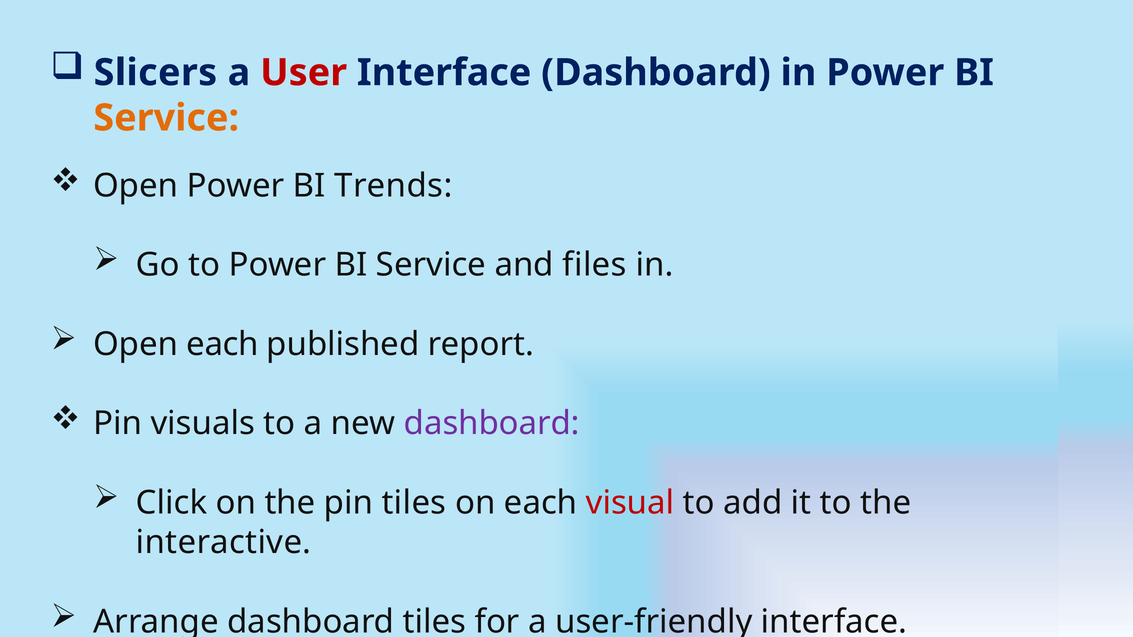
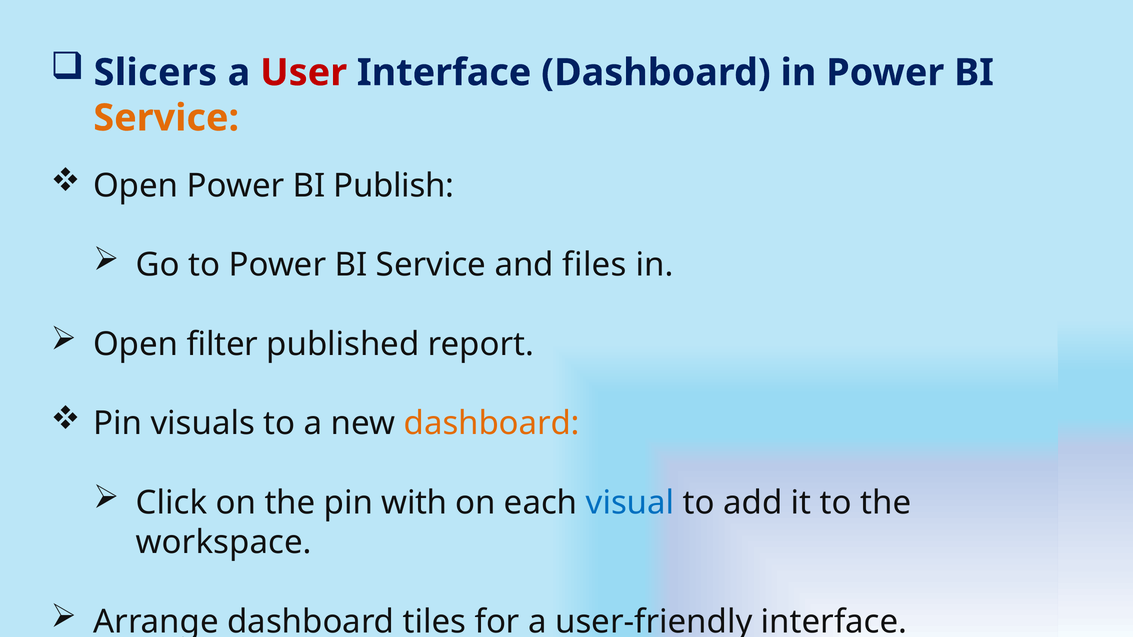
Trends: Trends -> Publish
Open each: each -> filter
dashboard at (492, 424) colour: purple -> orange
pin tiles: tiles -> with
visual colour: red -> blue
interactive: interactive -> workspace
